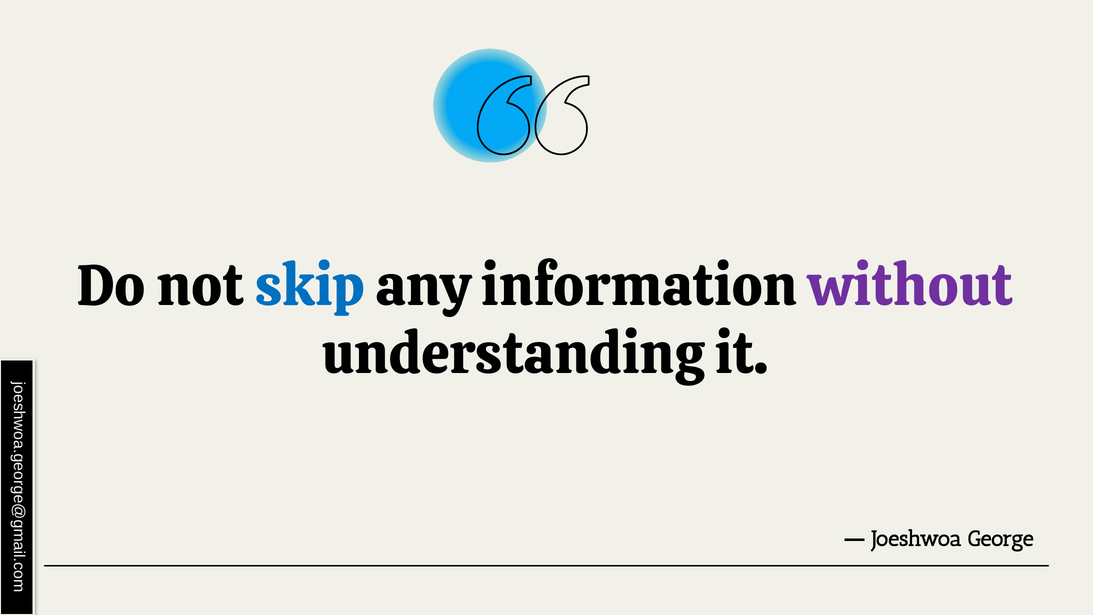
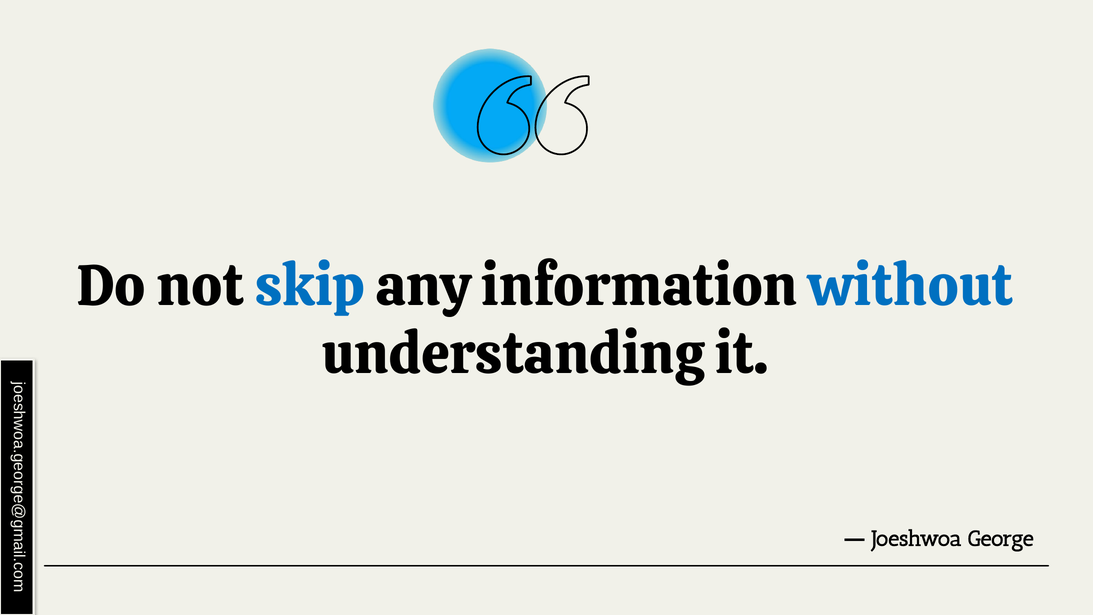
without colour: purple -> blue
